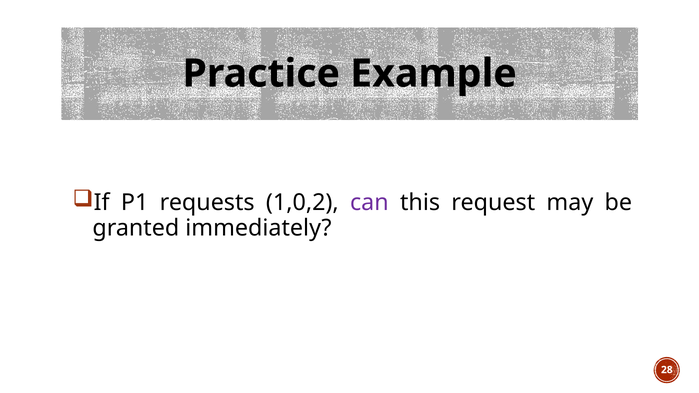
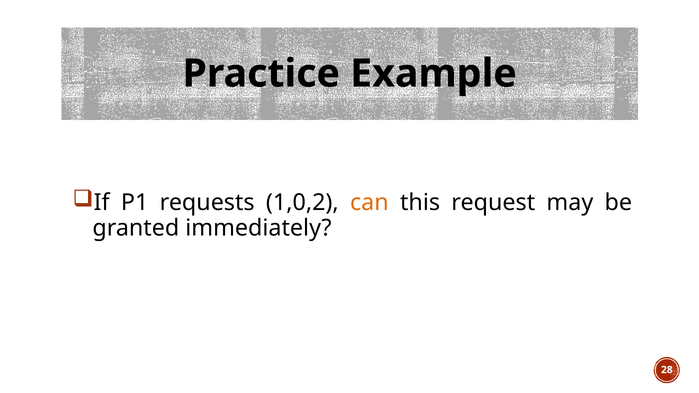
can colour: purple -> orange
